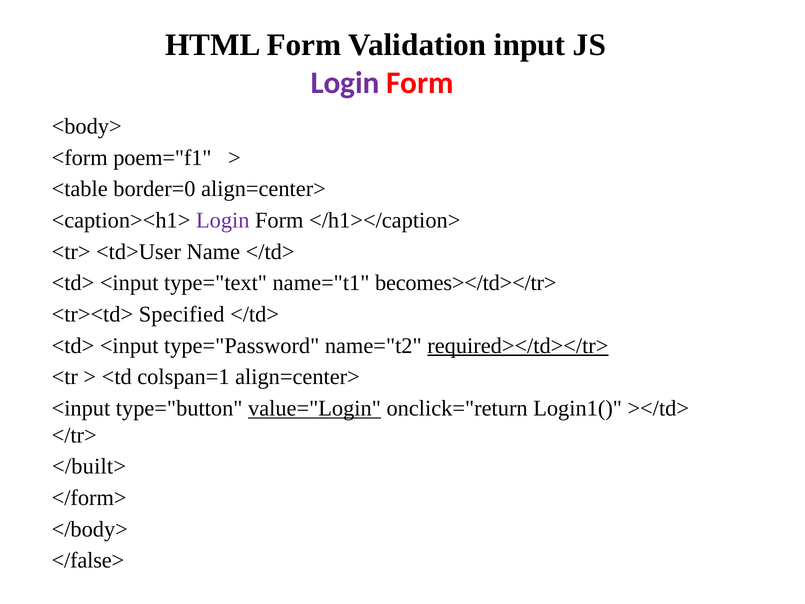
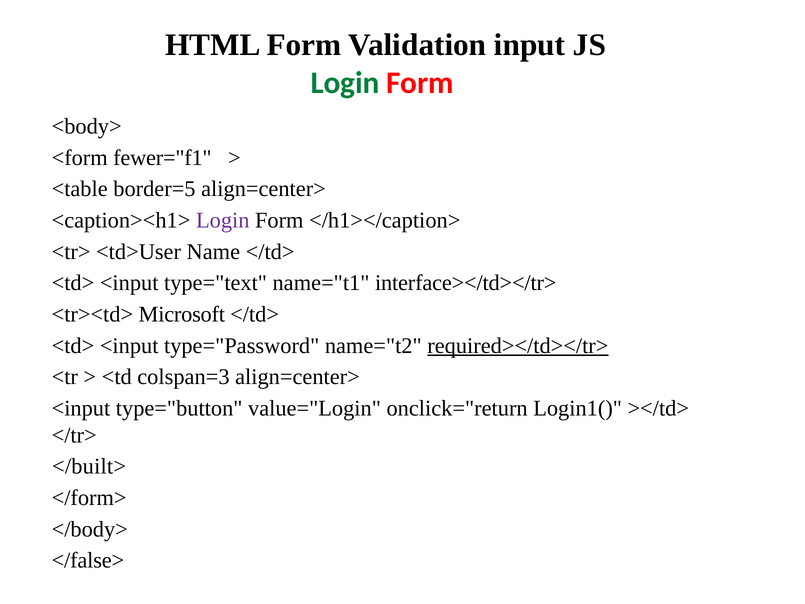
Login at (345, 83) colour: purple -> green
poem="f1: poem="f1 -> fewer="f1
border=0: border=0 -> border=5
becomes></td></tr>: becomes></td></tr> -> interface></td></tr>
Specified: Specified -> Microsoft
colspan=1: colspan=1 -> colspan=3
value="Login underline: present -> none
